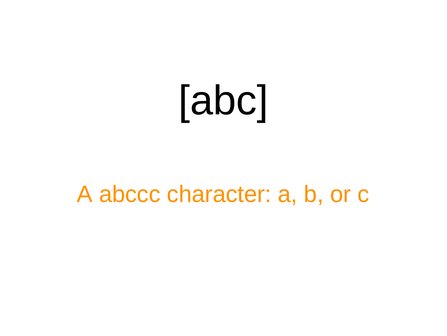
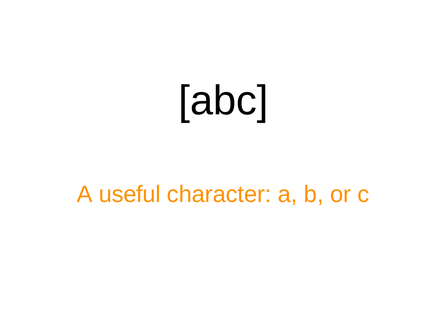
abccc: abccc -> useful
